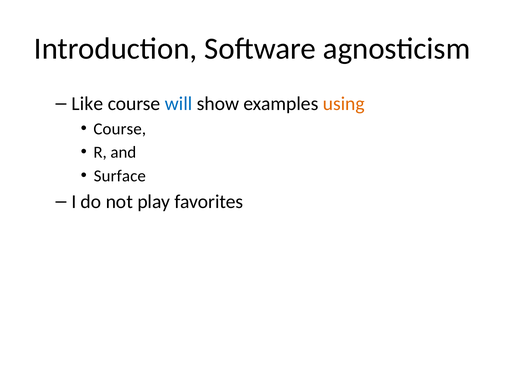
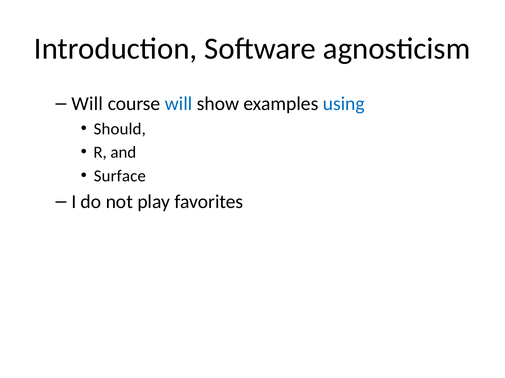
Like at (87, 104): Like -> Will
using colour: orange -> blue
Course at (120, 129): Course -> Should
